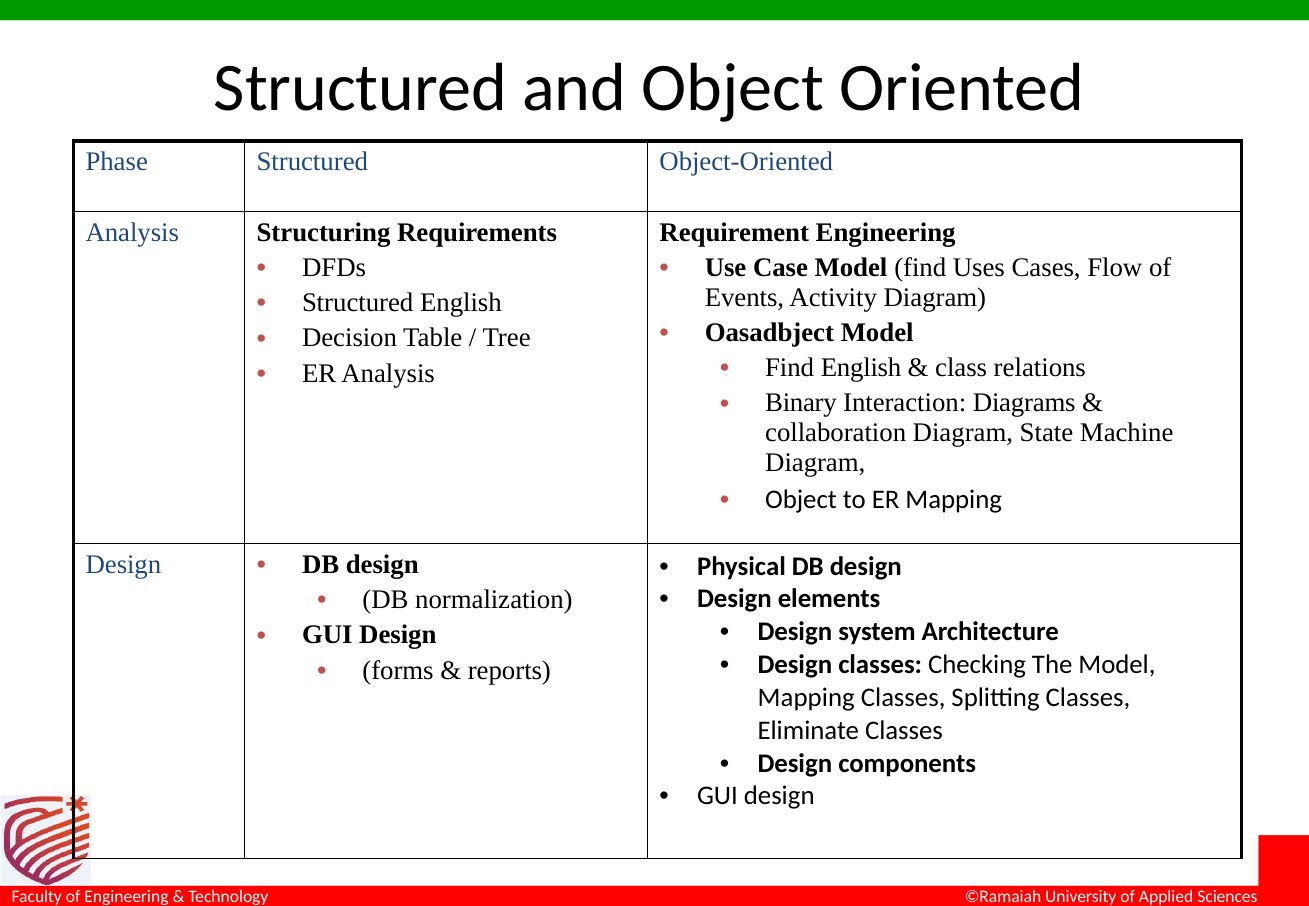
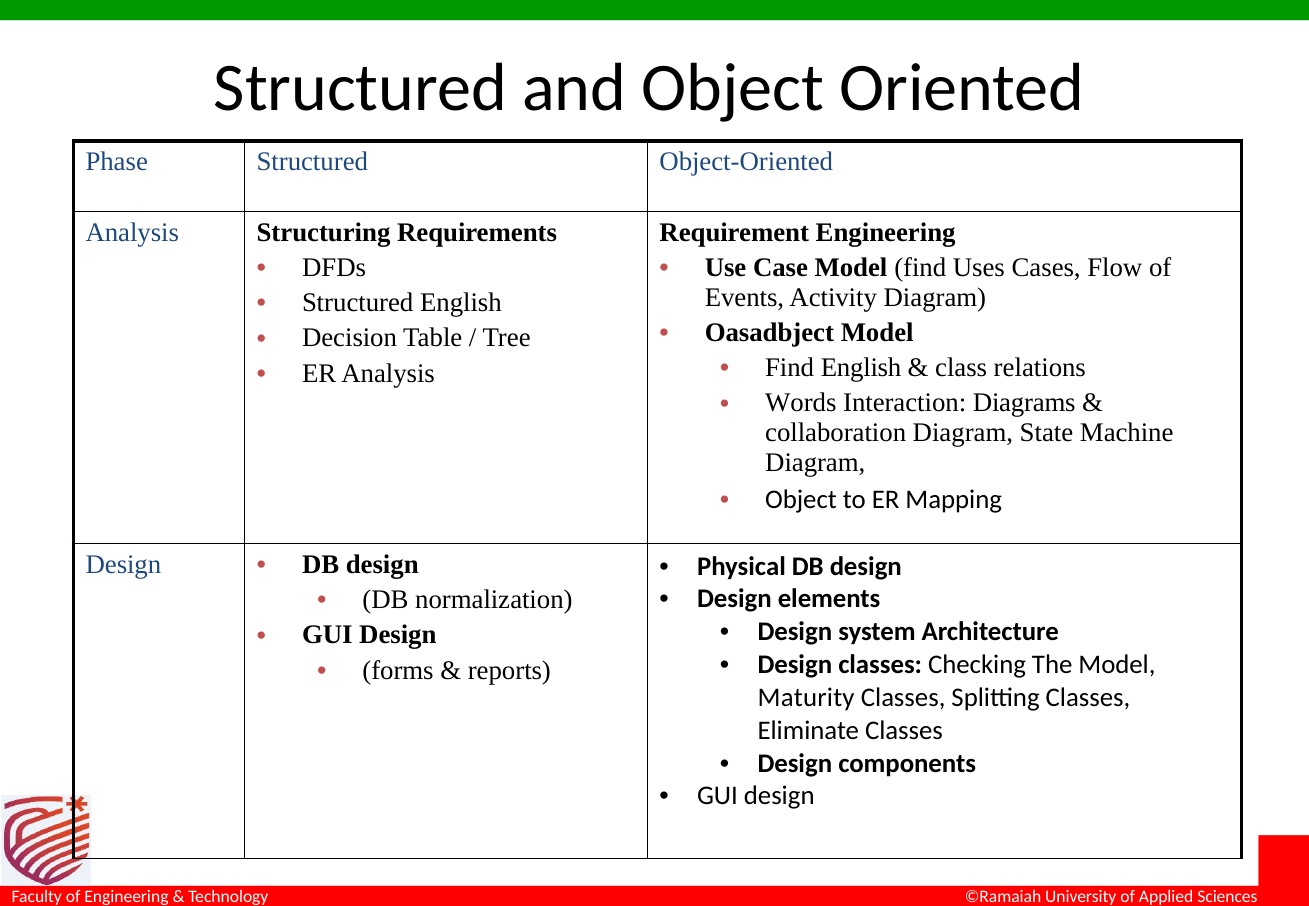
Binary: Binary -> Words
Mapping at (806, 698): Mapping -> Maturity
